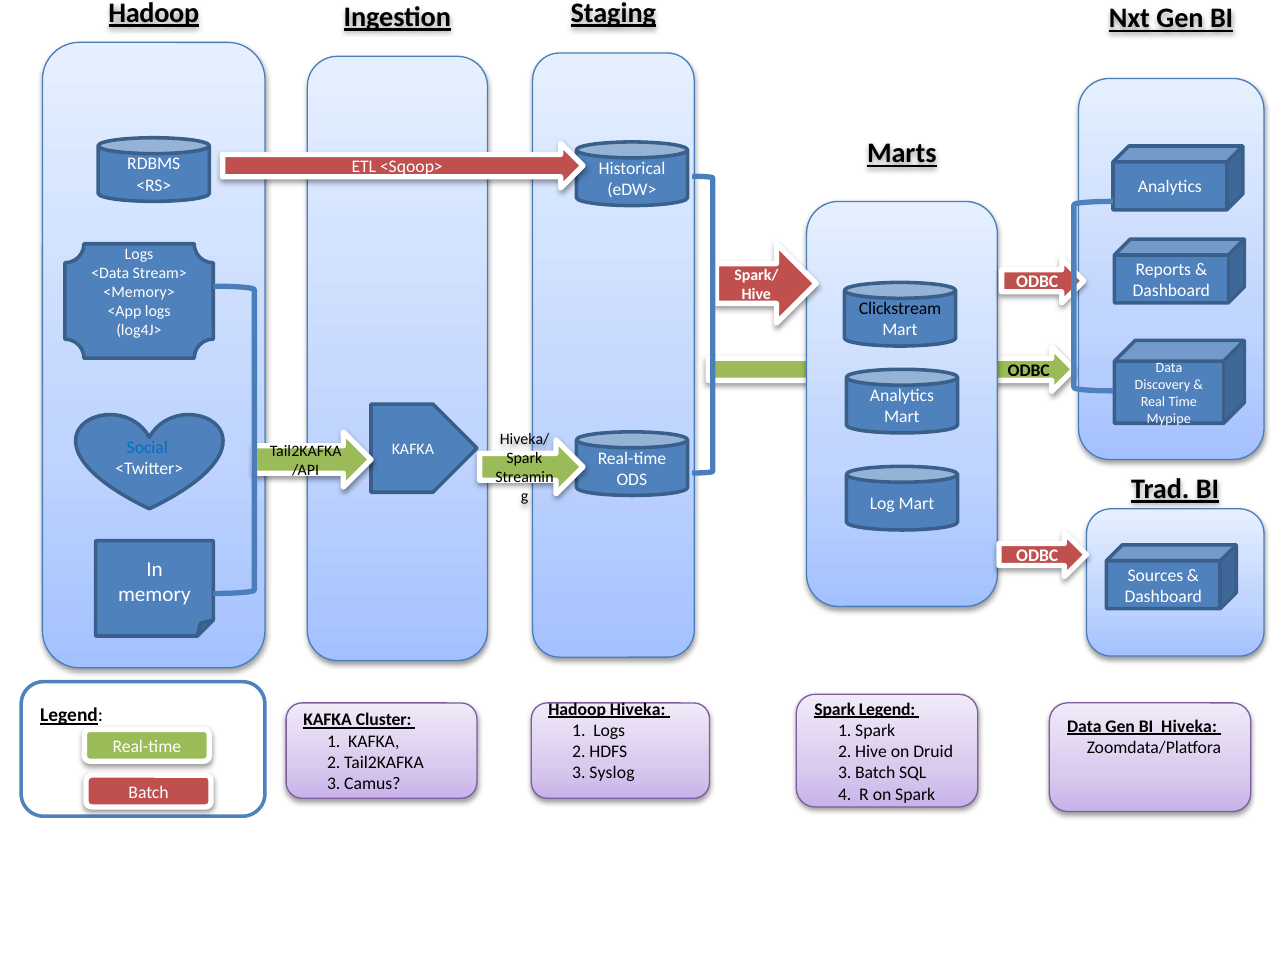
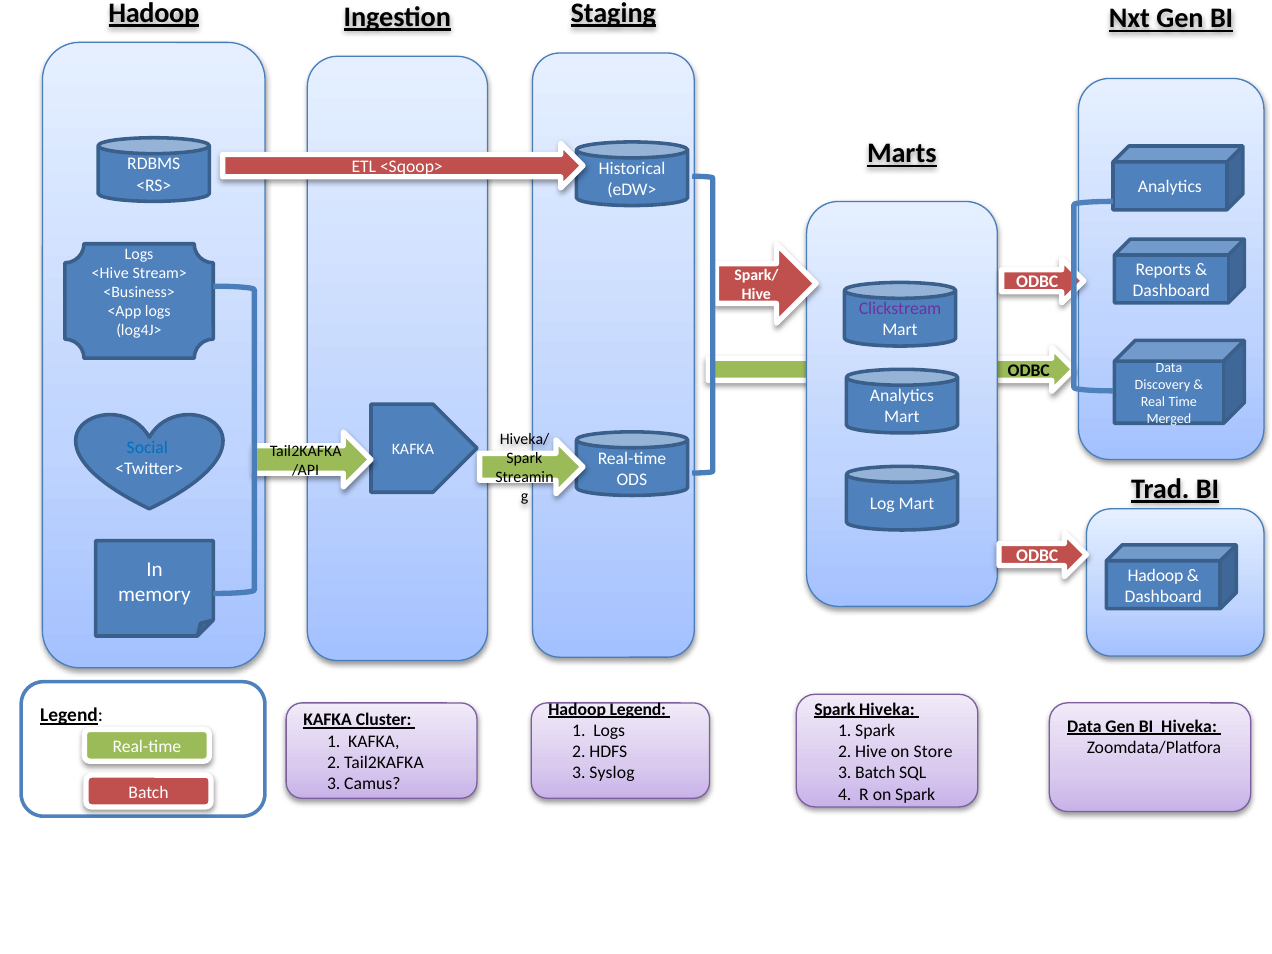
<Data: <Data -> <Hive
<Memory>: <Memory> -> <Business>
Clickstream colour: black -> purple
Mypipe: Mypipe -> Merged
Sources at (1155, 575): Sources -> Hadoop
Hadoop Hiveka: Hiveka -> Legend
Spark Legend: Legend -> Hiveka
Druid: Druid -> Store
